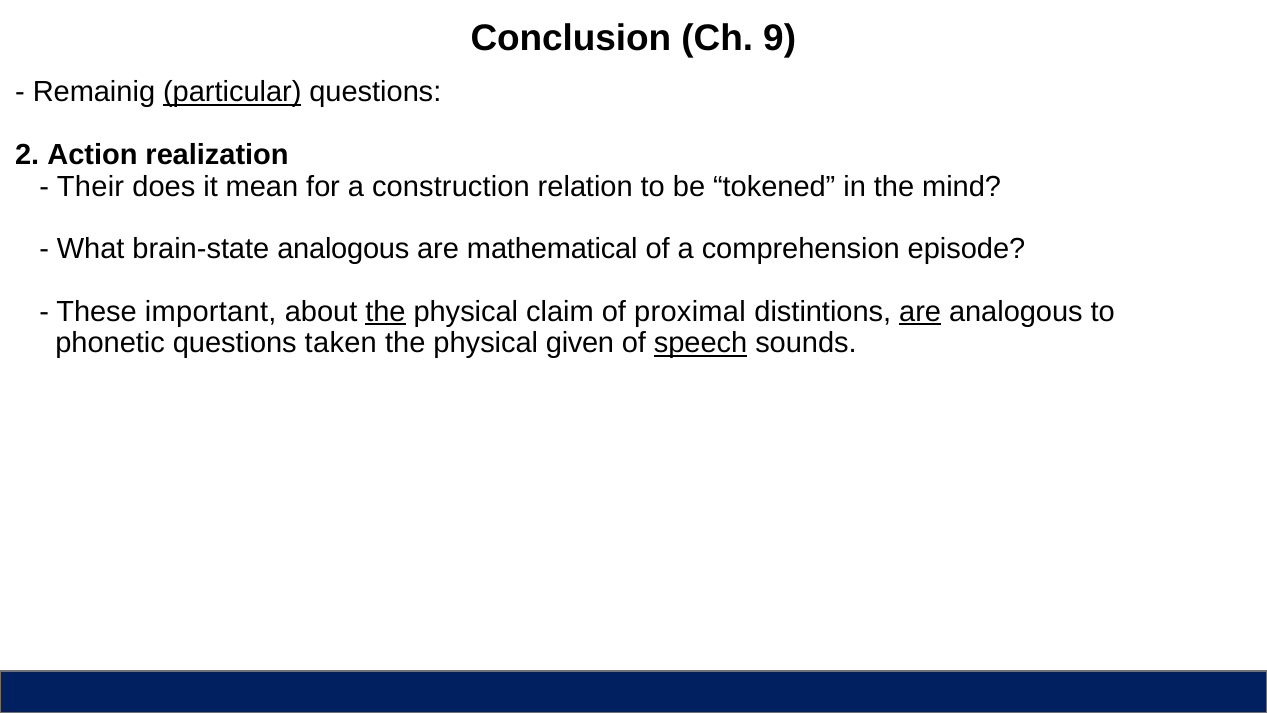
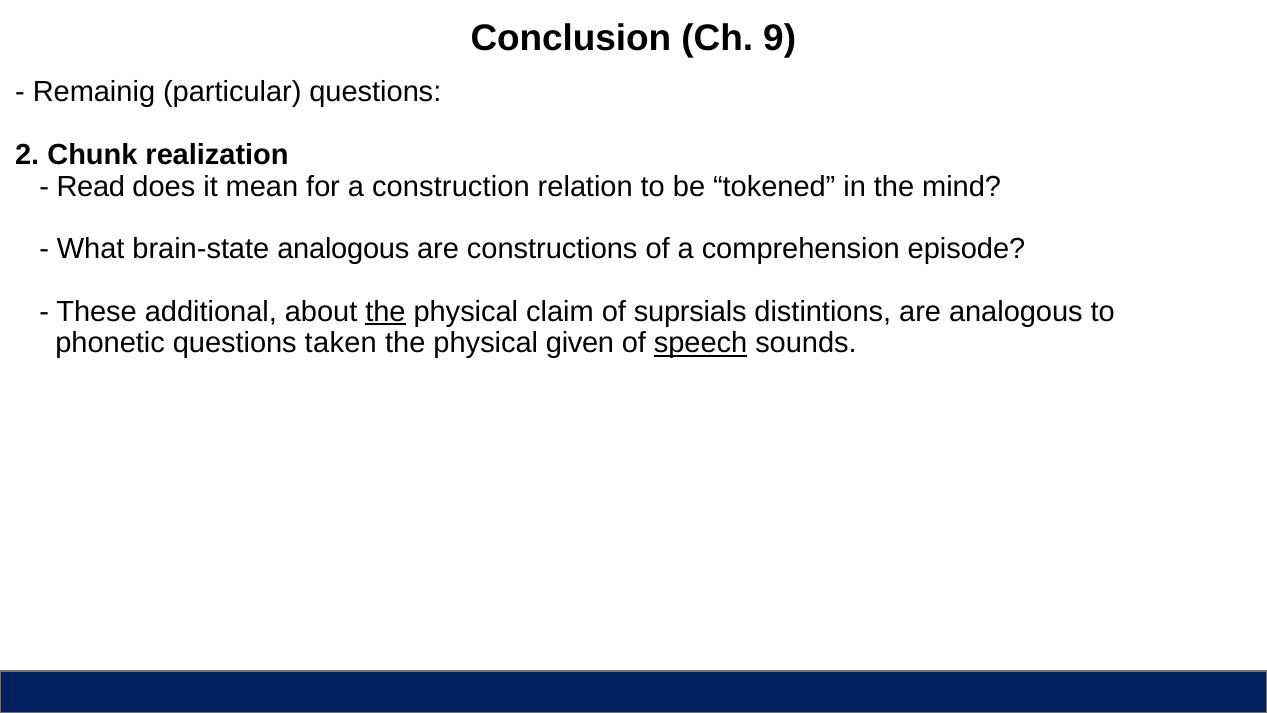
particular underline: present -> none
Action: Action -> Chunk
Their: Their -> Read
mathematical: mathematical -> constructions
important: important -> additional
proximal: proximal -> suprsials
are at (920, 312) underline: present -> none
